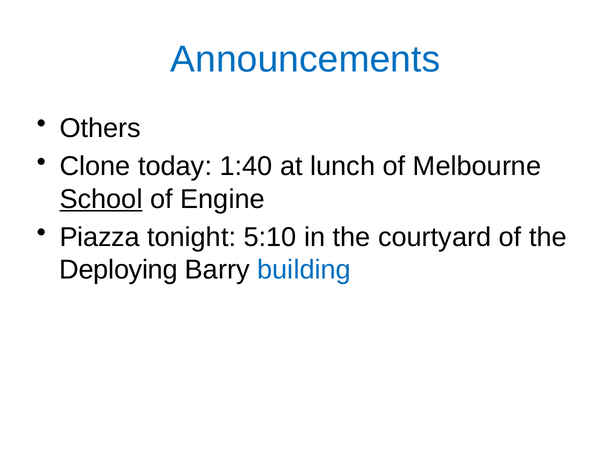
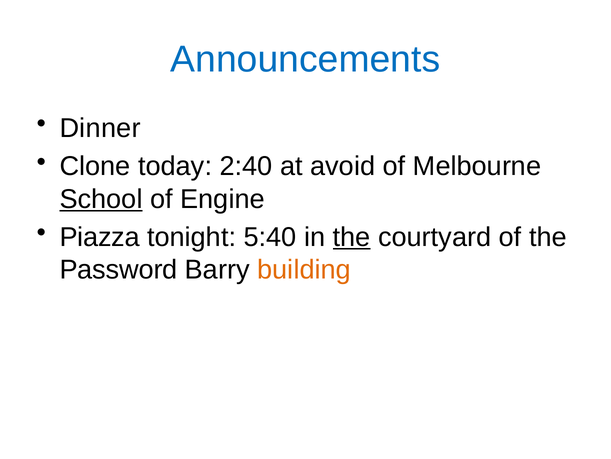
Others: Others -> Dinner
1:40: 1:40 -> 2:40
lunch: lunch -> avoid
5:10: 5:10 -> 5:40
the at (352, 237) underline: none -> present
Deploying: Deploying -> Password
building colour: blue -> orange
